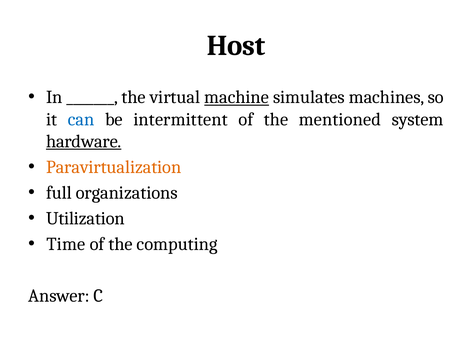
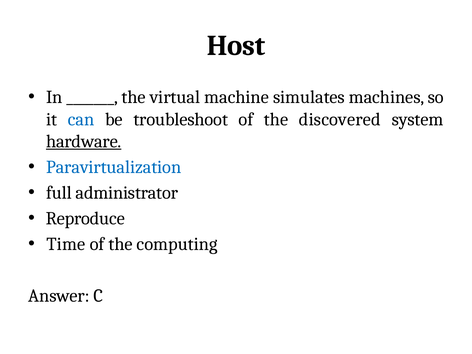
machine underline: present -> none
intermittent: intermittent -> troubleshoot
mentioned: mentioned -> discovered
Paravirtualization colour: orange -> blue
organizations: organizations -> administrator
Utilization: Utilization -> Reproduce
